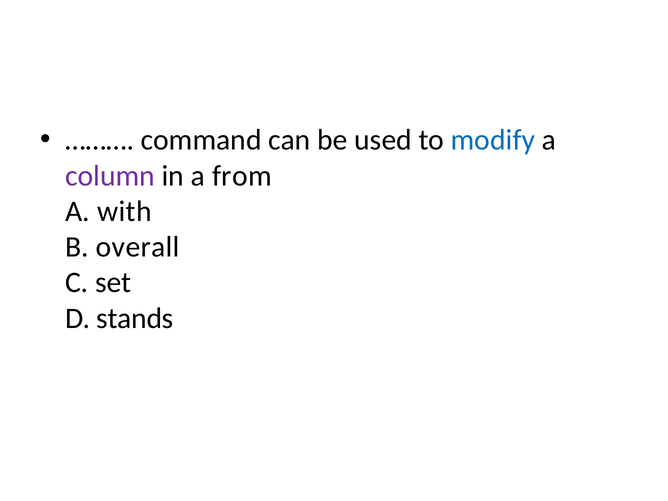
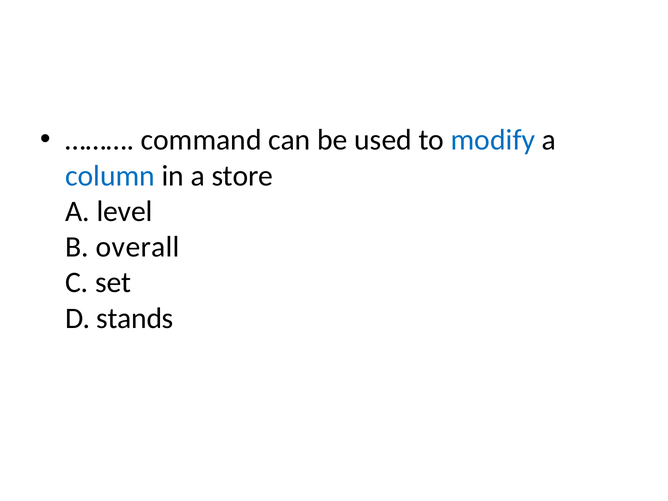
column colour: purple -> blue
from: from -> store
with: with -> level
